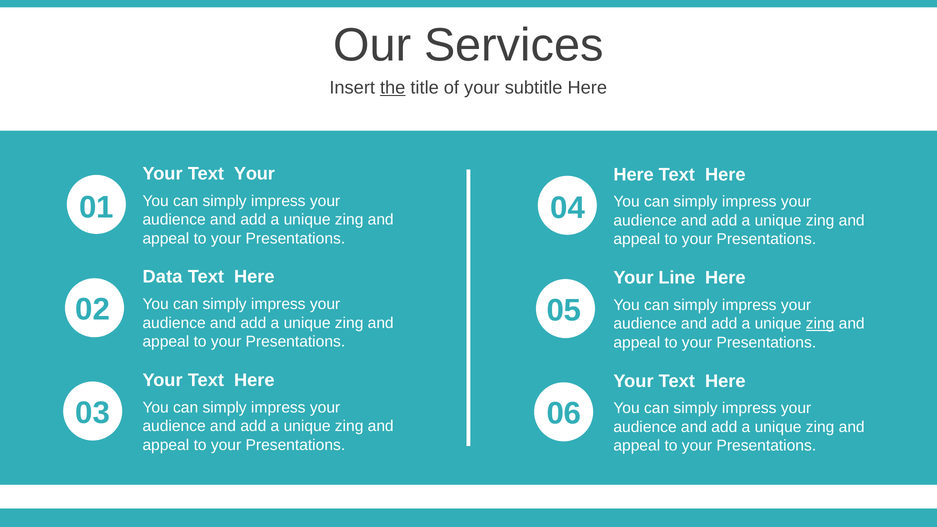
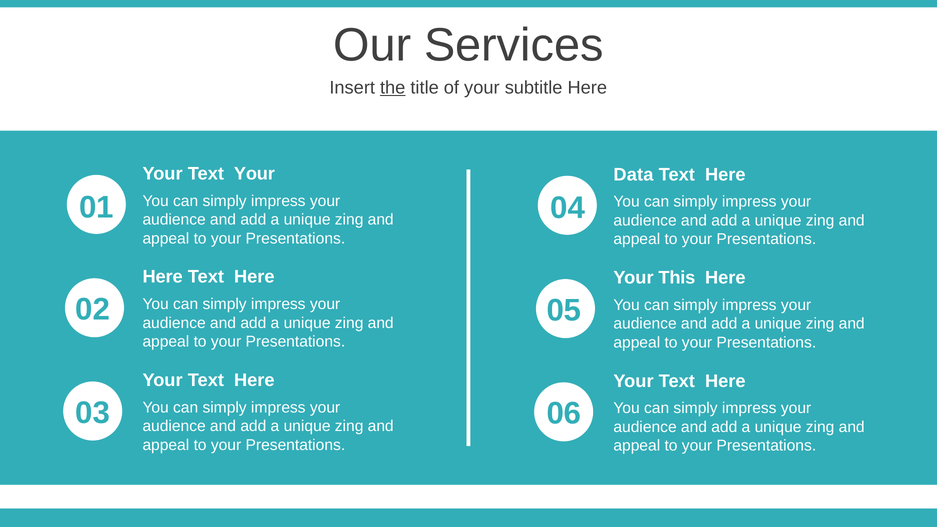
Here at (634, 175): Here -> Data
Data at (163, 277): Data -> Here
Line: Line -> This
zing at (820, 324) underline: present -> none
